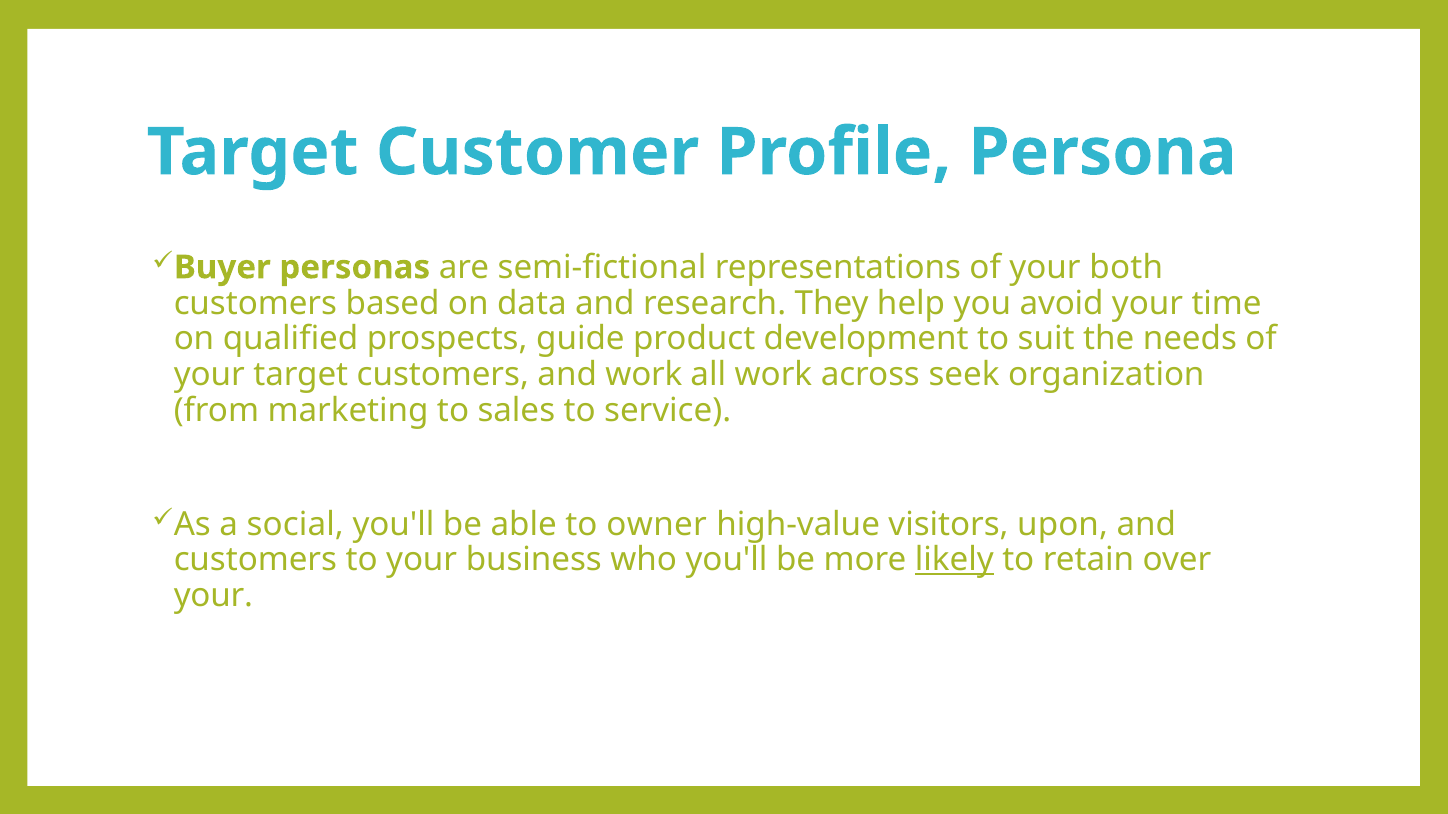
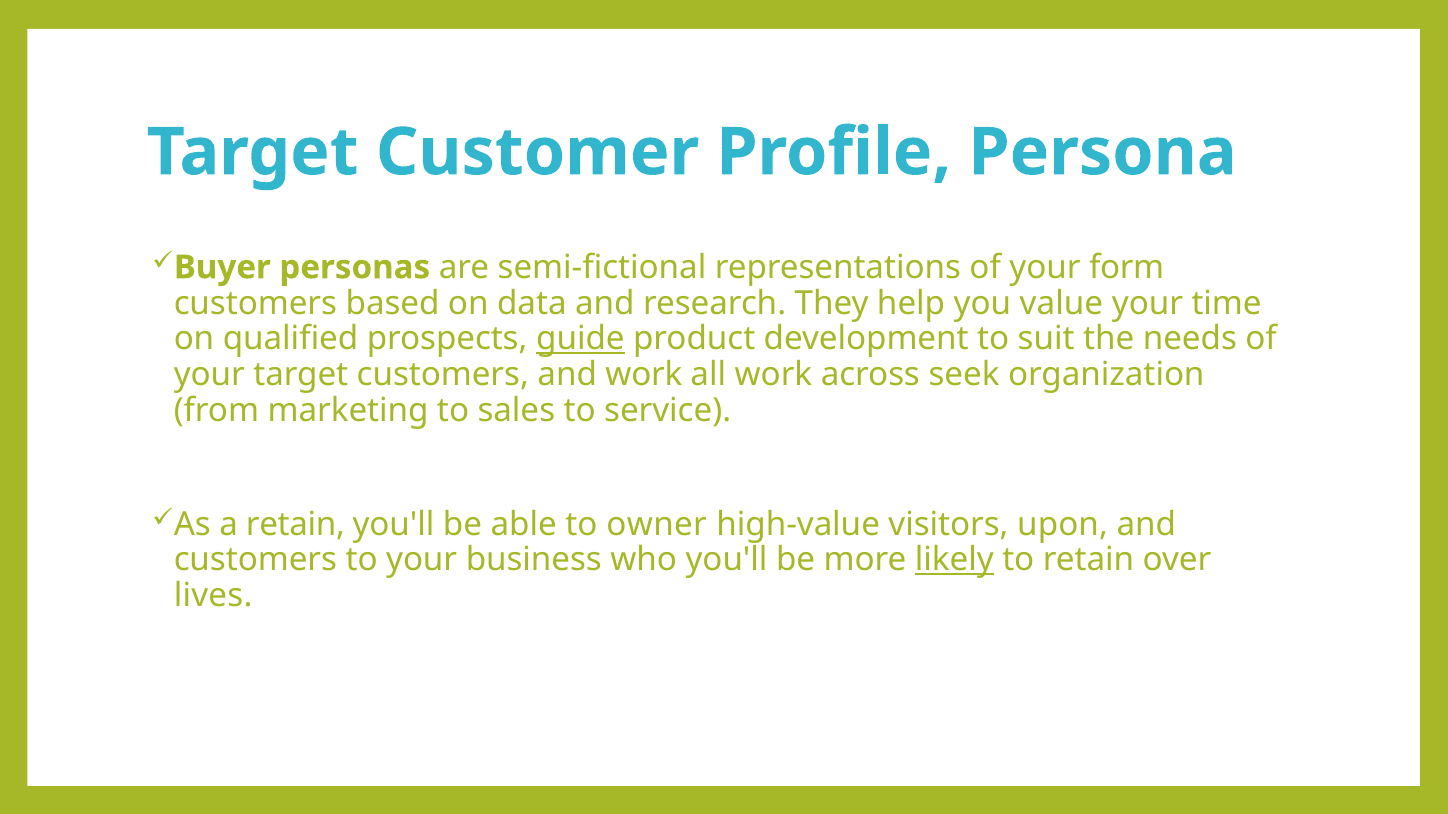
both: both -> form
avoid: avoid -> value
guide underline: none -> present
a social: social -> retain
your at (213, 596): your -> lives
